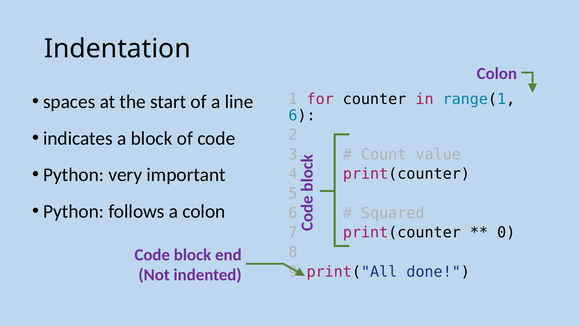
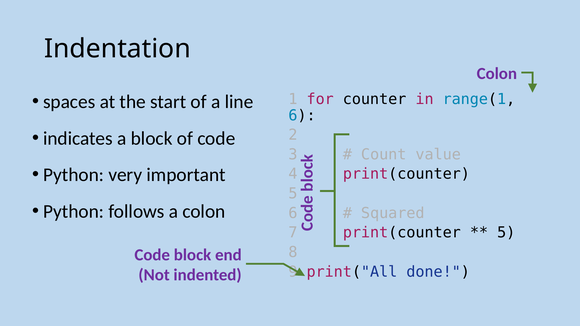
0 at (506, 233): 0 -> 5
